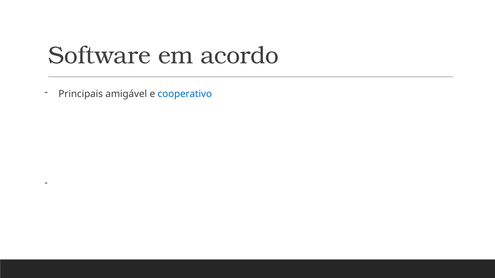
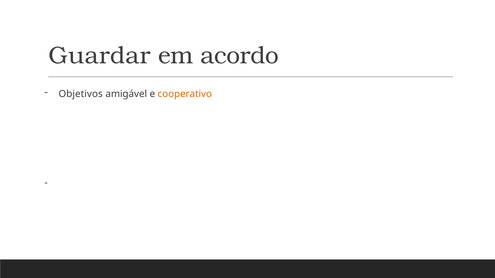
Software: Software -> Guardar
Principais: Principais -> Objetivos
cooperativo colour: blue -> orange
